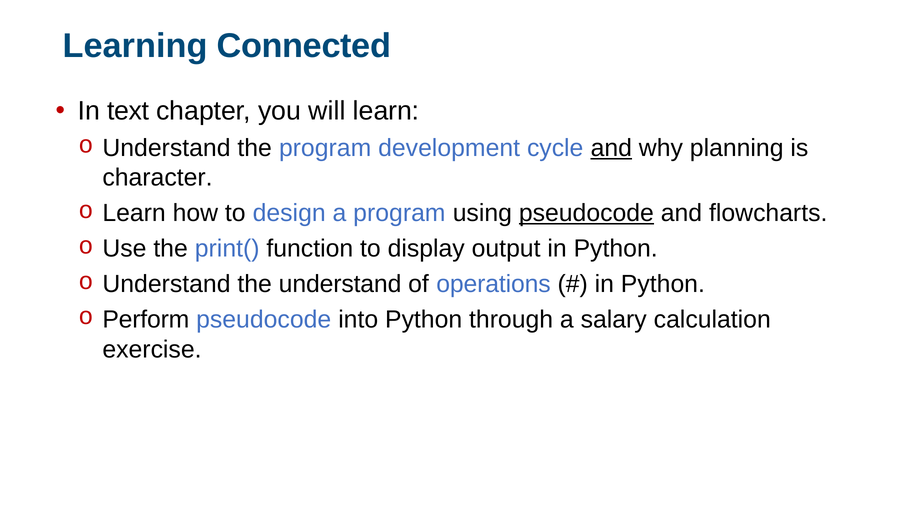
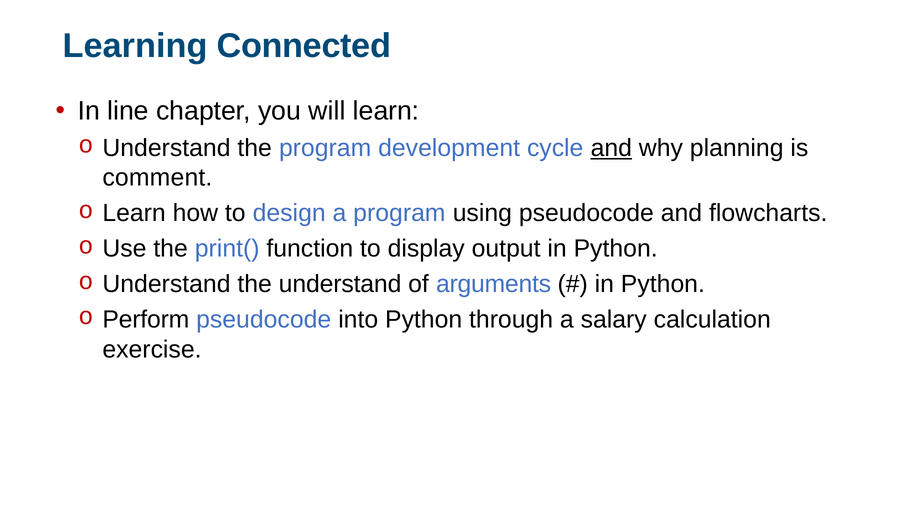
text: text -> line
character: character -> comment
pseudocode at (586, 213) underline: present -> none
operations: operations -> arguments
